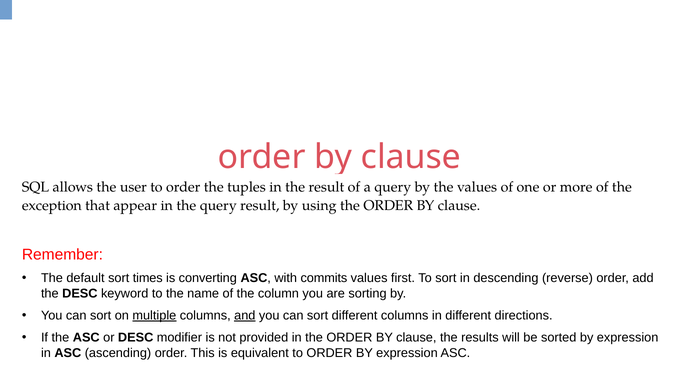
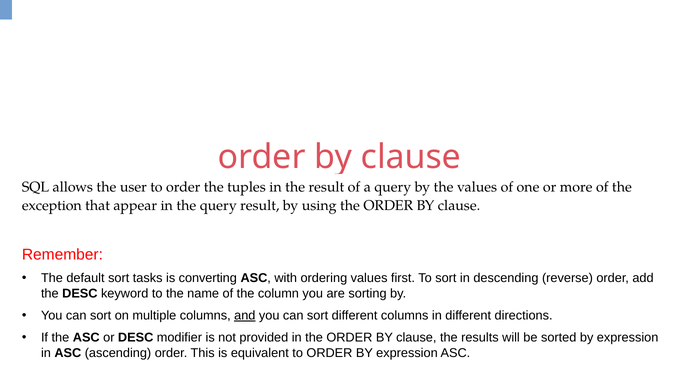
times: times -> tasks
commits: commits -> ordering
multiple underline: present -> none
